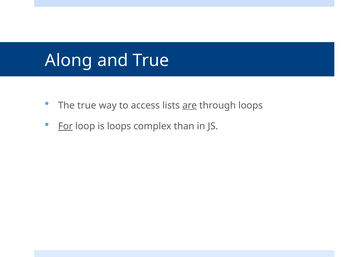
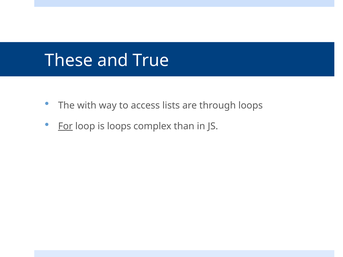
Along: Along -> These
The true: true -> with
are underline: present -> none
